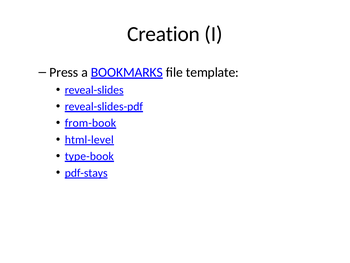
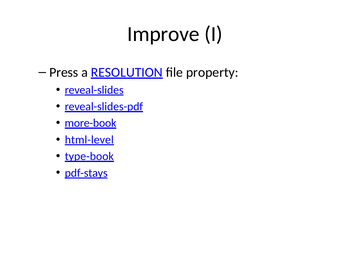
Creation: Creation -> Improve
BOOKMARKS: BOOKMARKS -> RESOLUTION
template: template -> property
from-book: from-book -> more-book
